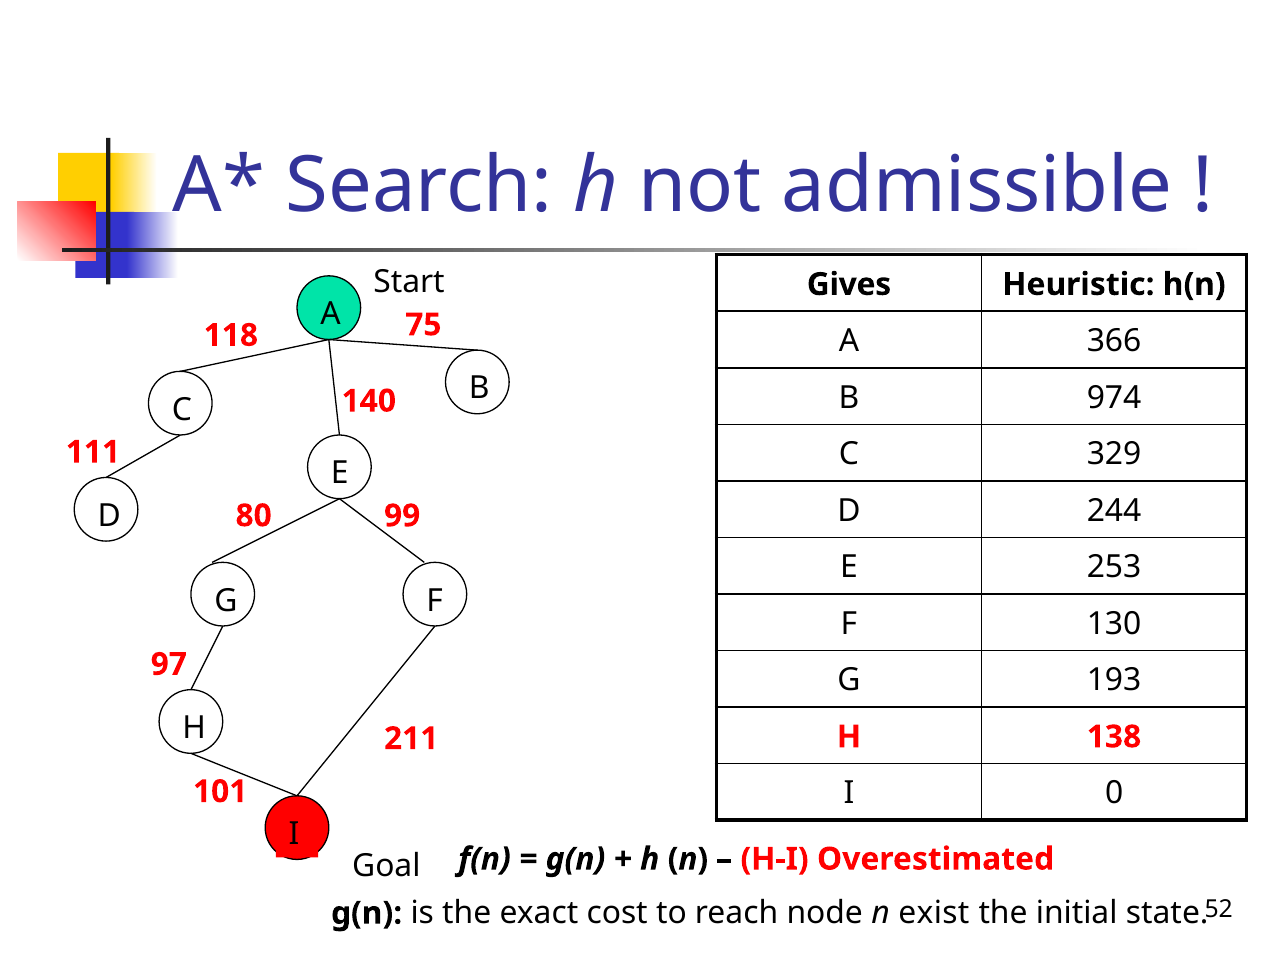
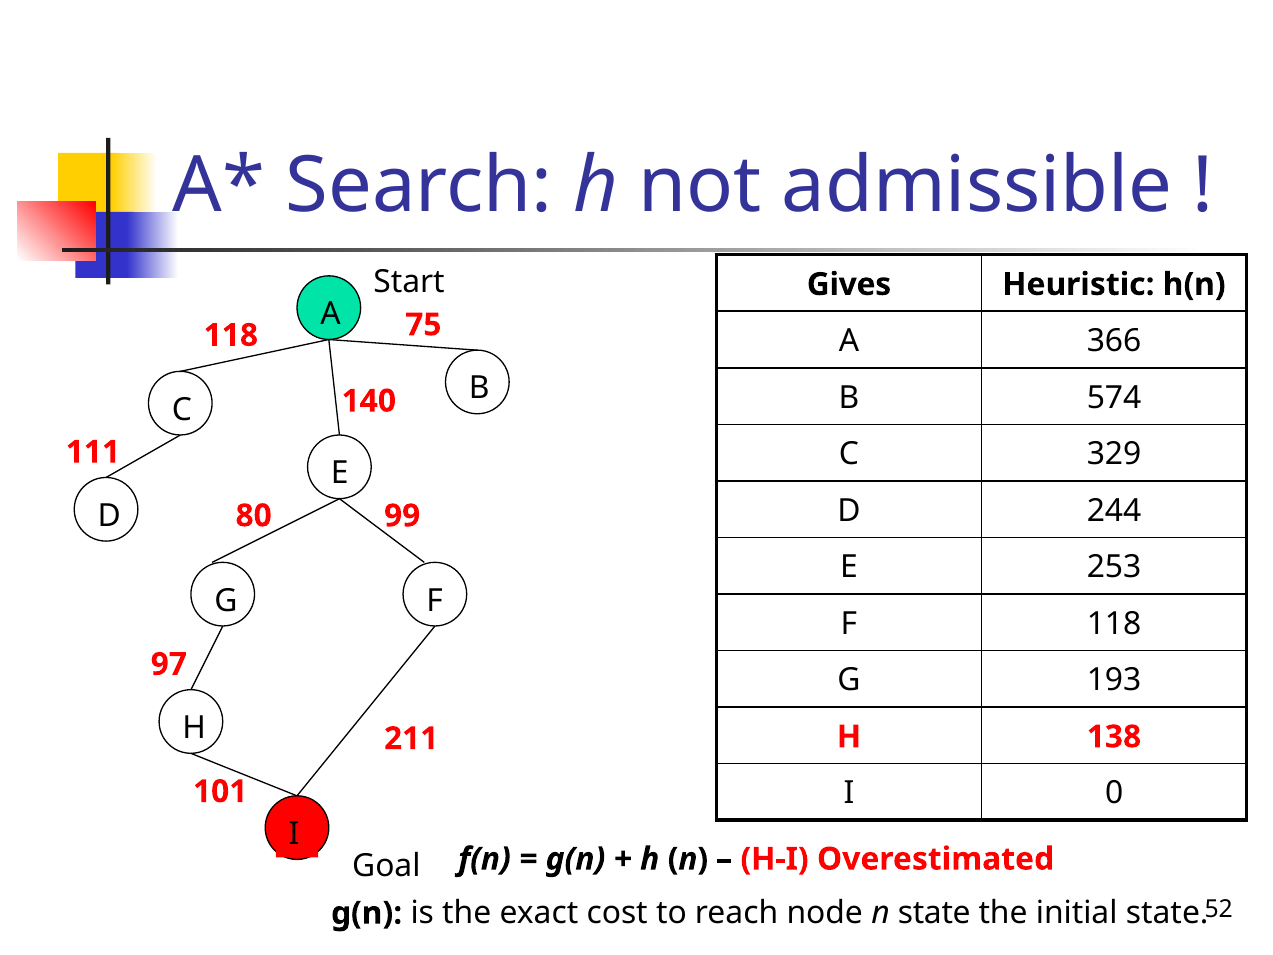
974: 974 -> 574
F 130: 130 -> 118
n exist: exist -> state
